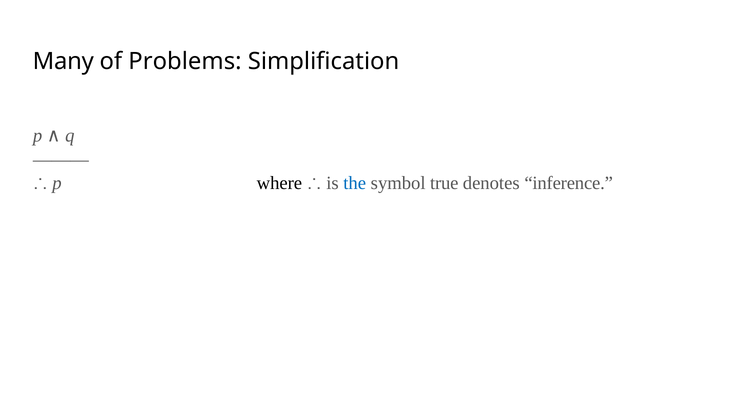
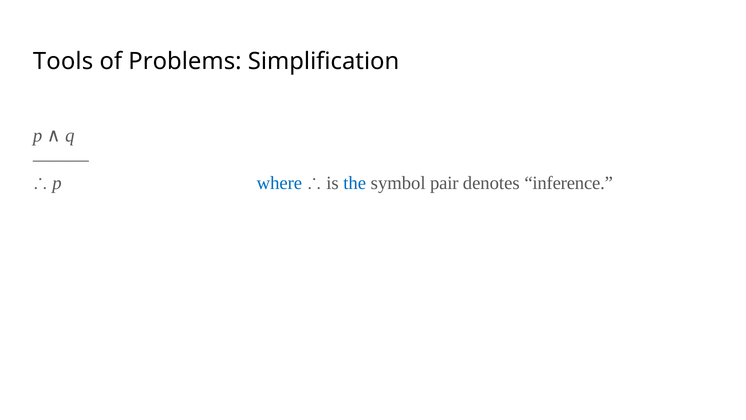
Many: Many -> Tools
where colour: black -> blue
true: true -> pair
